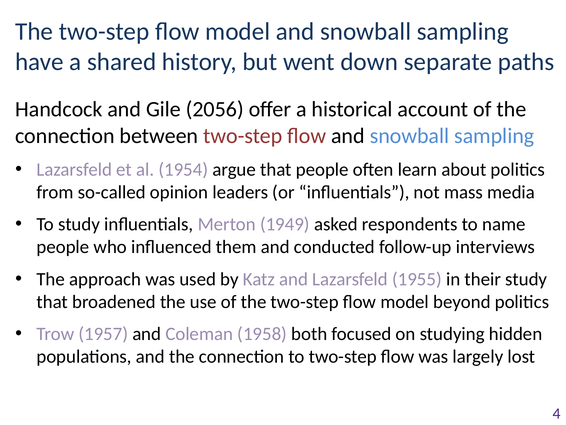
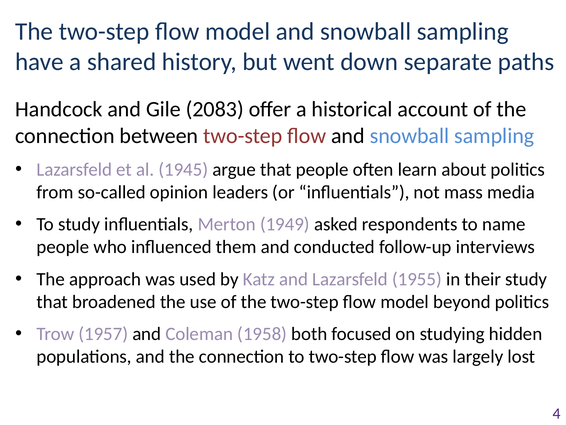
2056: 2056 -> 2083
1954: 1954 -> 1945
